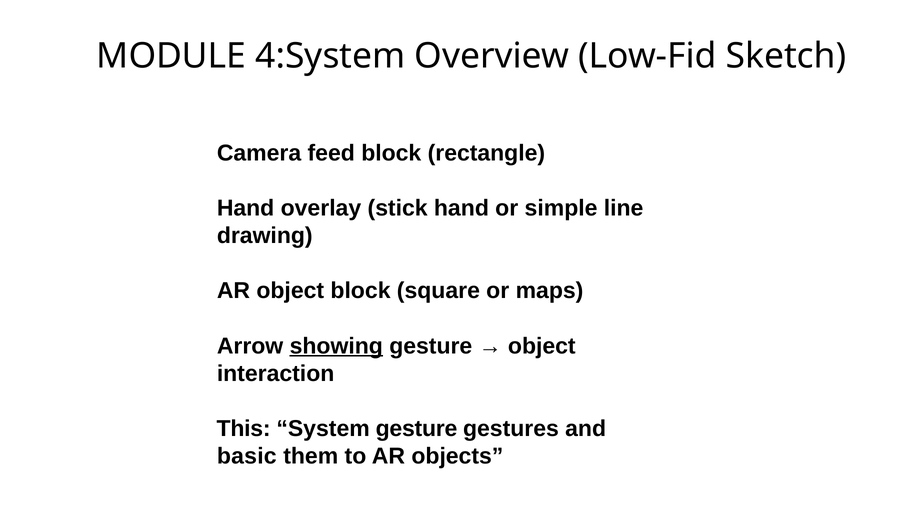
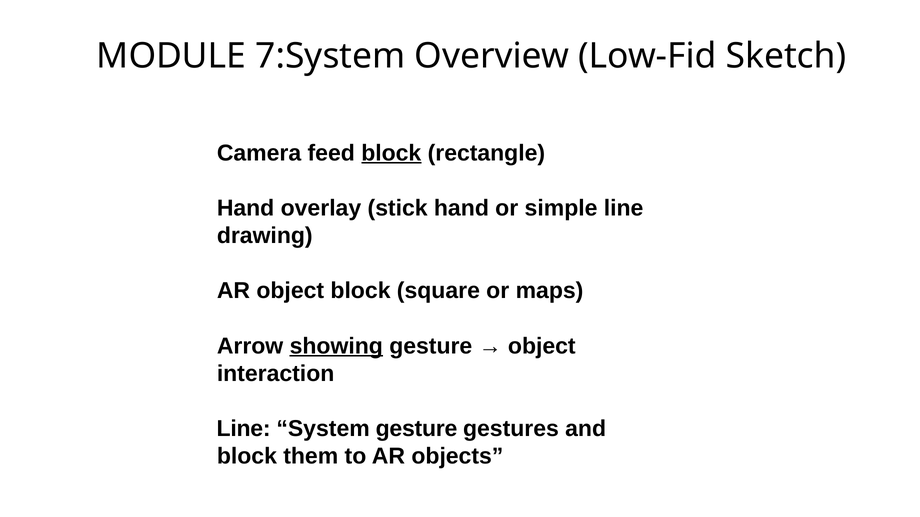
4:System: 4:System -> 7:System
block at (391, 153) underline: none -> present
This at (244, 429): This -> Line
basic at (247, 457): basic -> block
